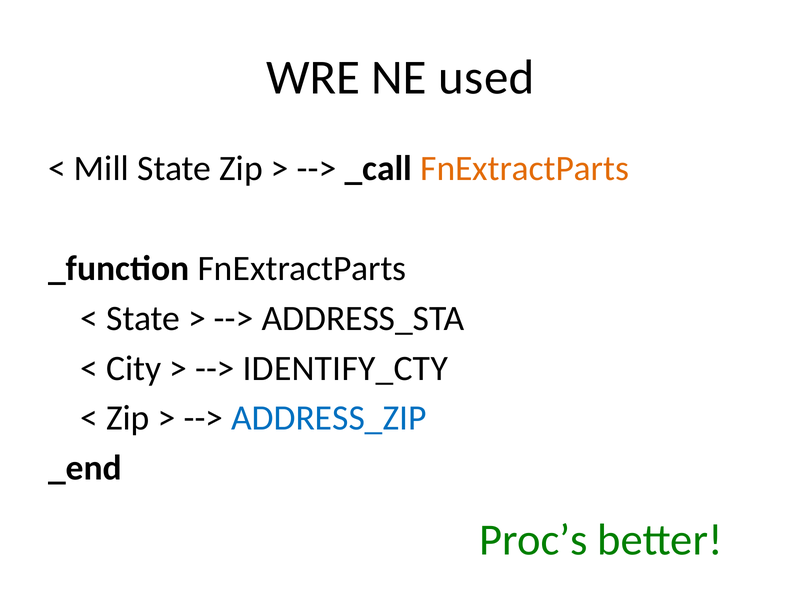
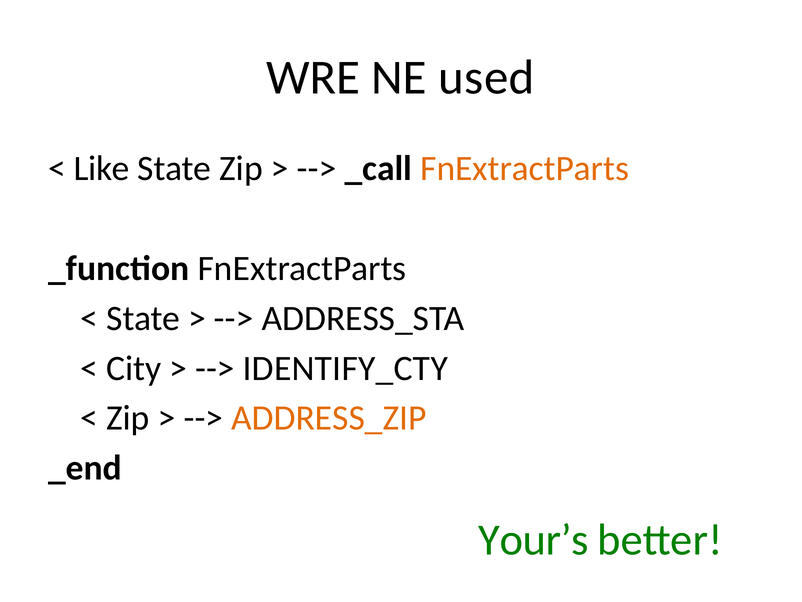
Mill: Mill -> Like
ADDRESS_ZIP colour: blue -> orange
Proc’s: Proc’s -> Your’s
